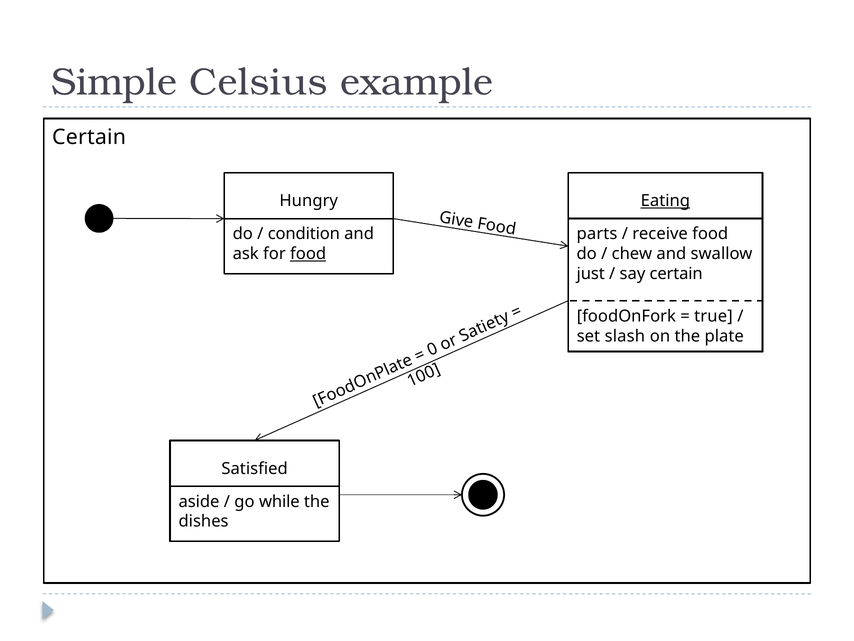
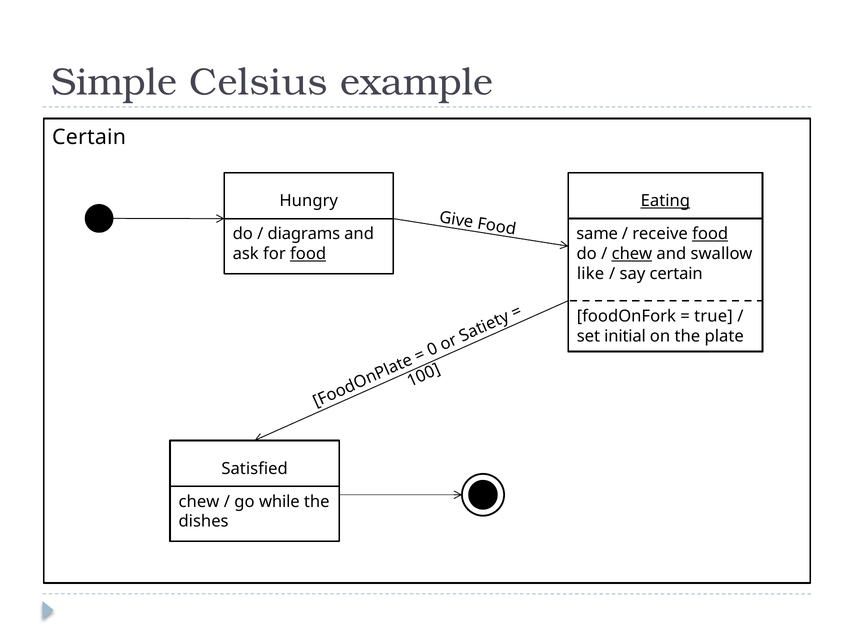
parts: parts -> same
food at (710, 234) underline: none -> present
condition: condition -> diagrams
chew at (632, 254) underline: none -> present
just: just -> like
slash: slash -> initial
aside at (199, 501): aside -> chew
